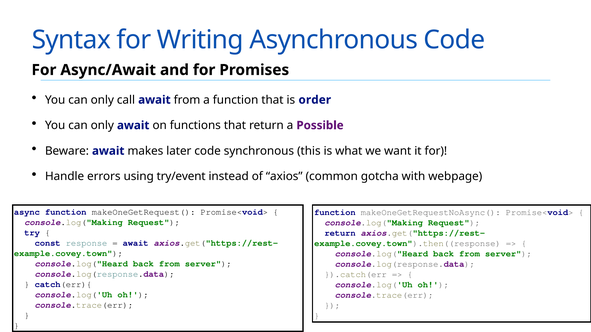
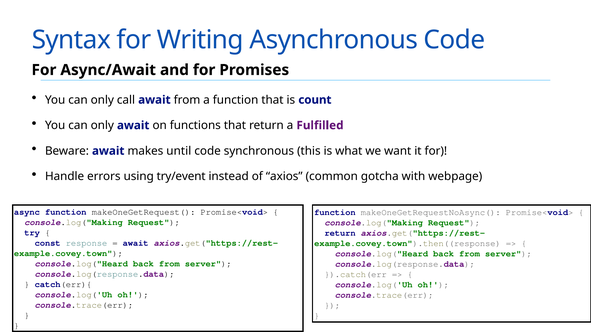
order: order -> count
Possible: Possible -> Fulfilled
later: later -> until
